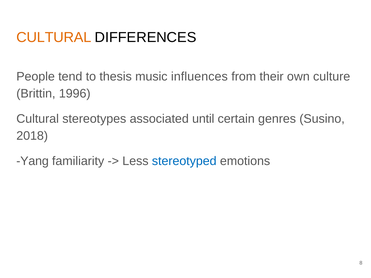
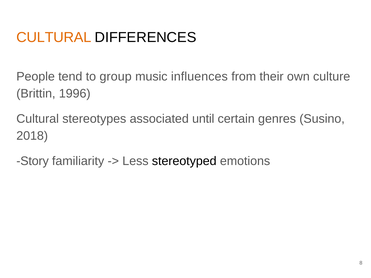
thesis: thesis -> group
Yang: Yang -> Story
stereotyped colour: blue -> black
